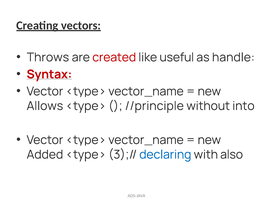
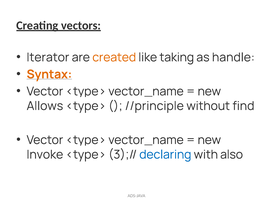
Throws: Throws -> Iterator
created colour: red -> orange
useful: useful -> taking
Syntax colour: red -> orange
into: into -> find
Added: Added -> Invoke
